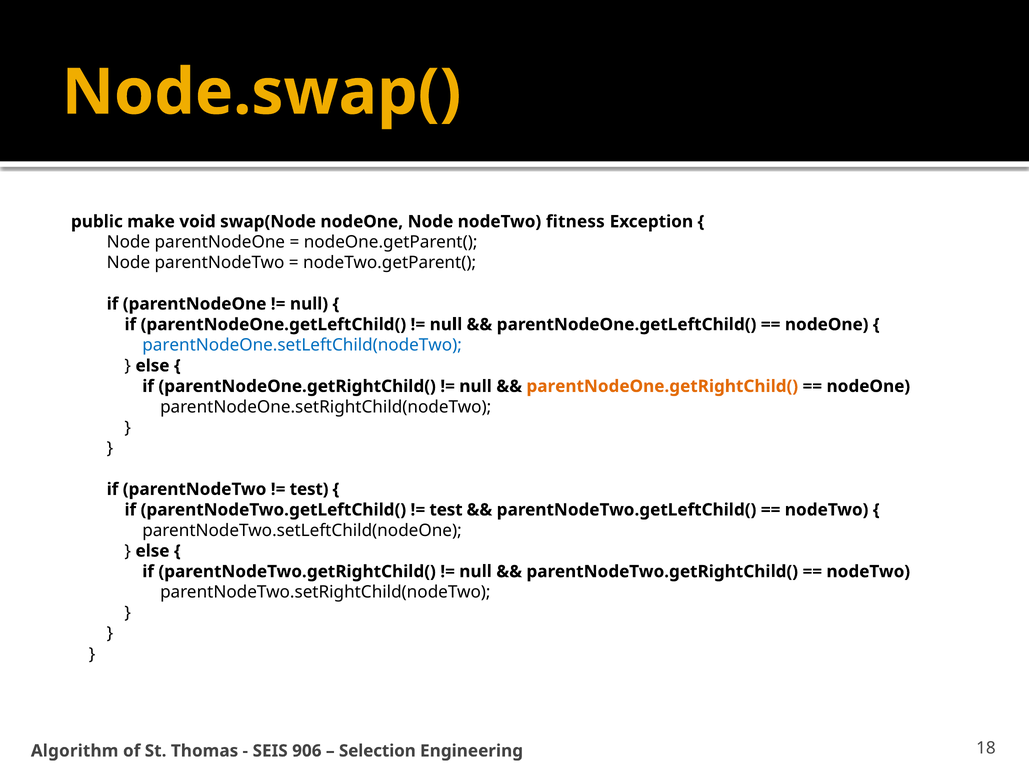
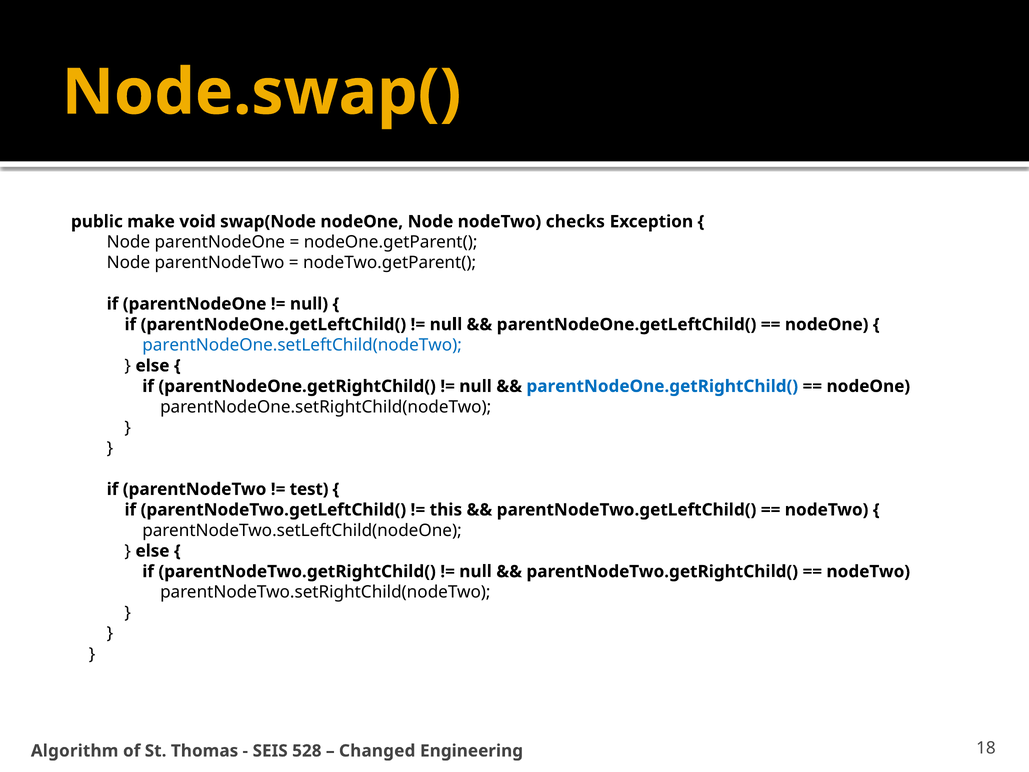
fitness: fitness -> checks
parentNodeOne.getRightChild( at (662, 386) colour: orange -> blue
test at (446, 510): test -> this
906: 906 -> 528
Selection: Selection -> Changed
